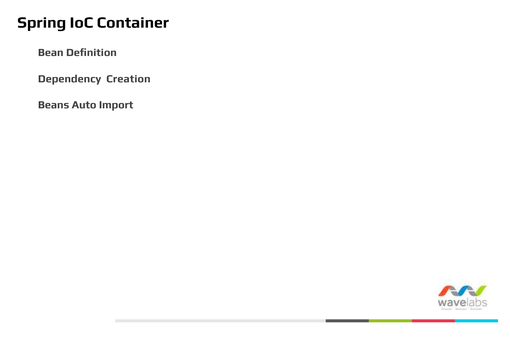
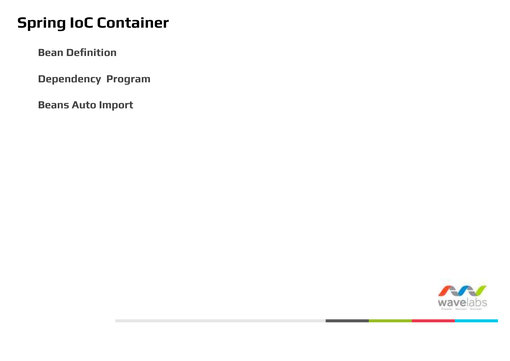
Creation: Creation -> Program
